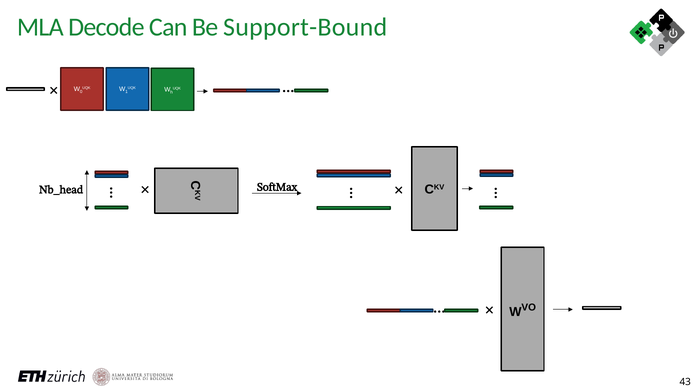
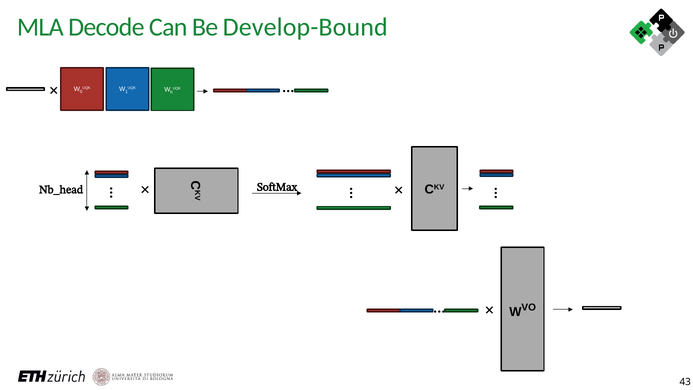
Support-Bound: Support-Bound -> Develop-Bound
